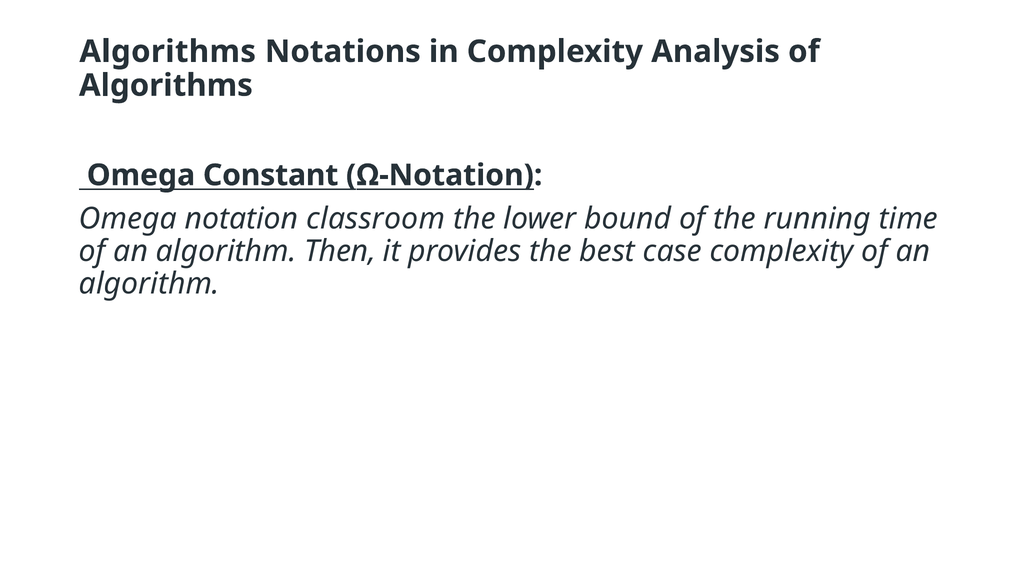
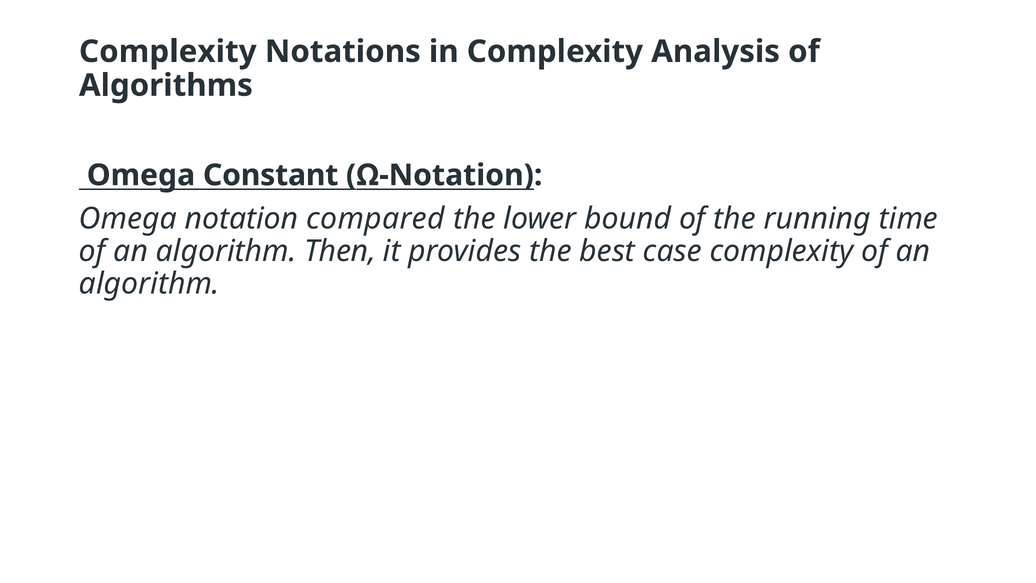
Algorithms at (168, 52): Algorithms -> Complexity
classroom: classroom -> compared
